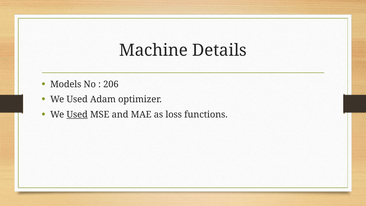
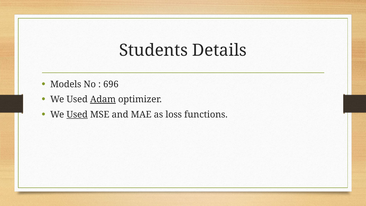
Machine: Machine -> Students
206: 206 -> 696
Adam underline: none -> present
